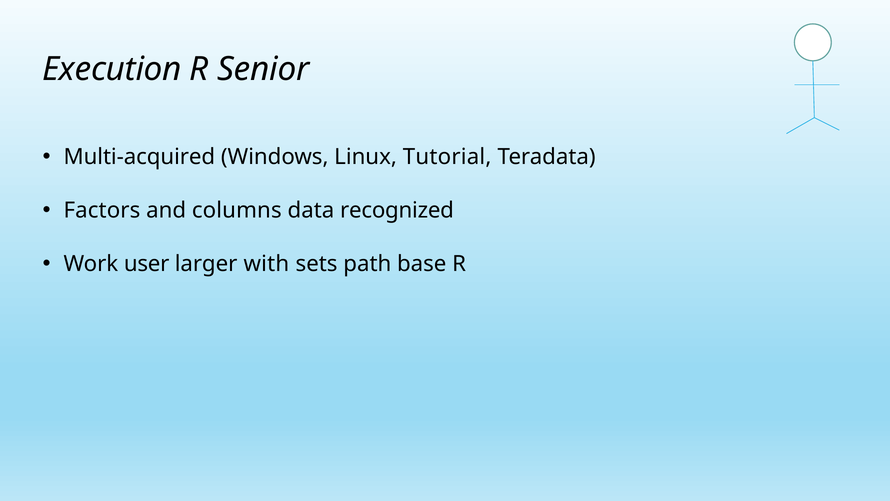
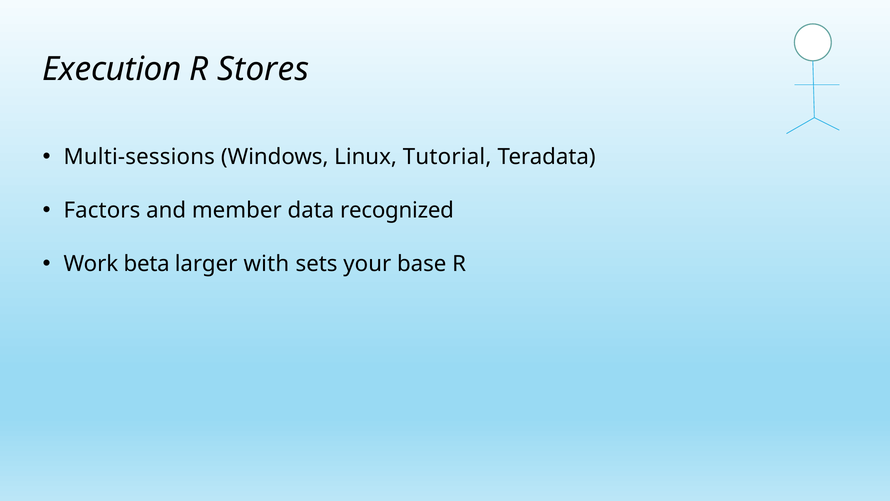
Senior: Senior -> Stores
Multi-acquired: Multi-acquired -> Multi-sessions
columns: columns -> member
user: user -> beta
path: path -> your
